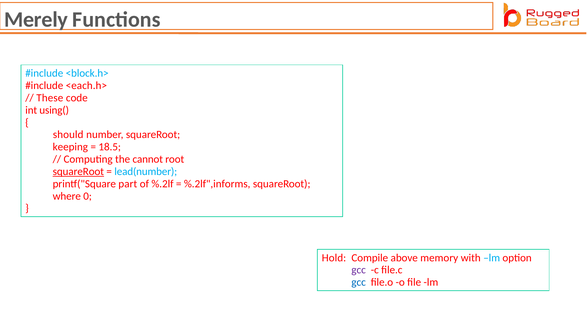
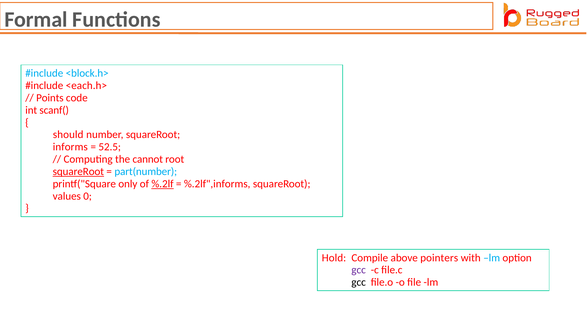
Merely: Merely -> Formal
These: These -> Points
using(: using( -> scanf(
keeping: keeping -> informs
18.5: 18.5 -> 52.5
lead(number: lead(number -> part(number
part: part -> only
%.2lf underline: none -> present
where: where -> values
memory: memory -> pointers
gcc at (359, 282) colour: blue -> black
